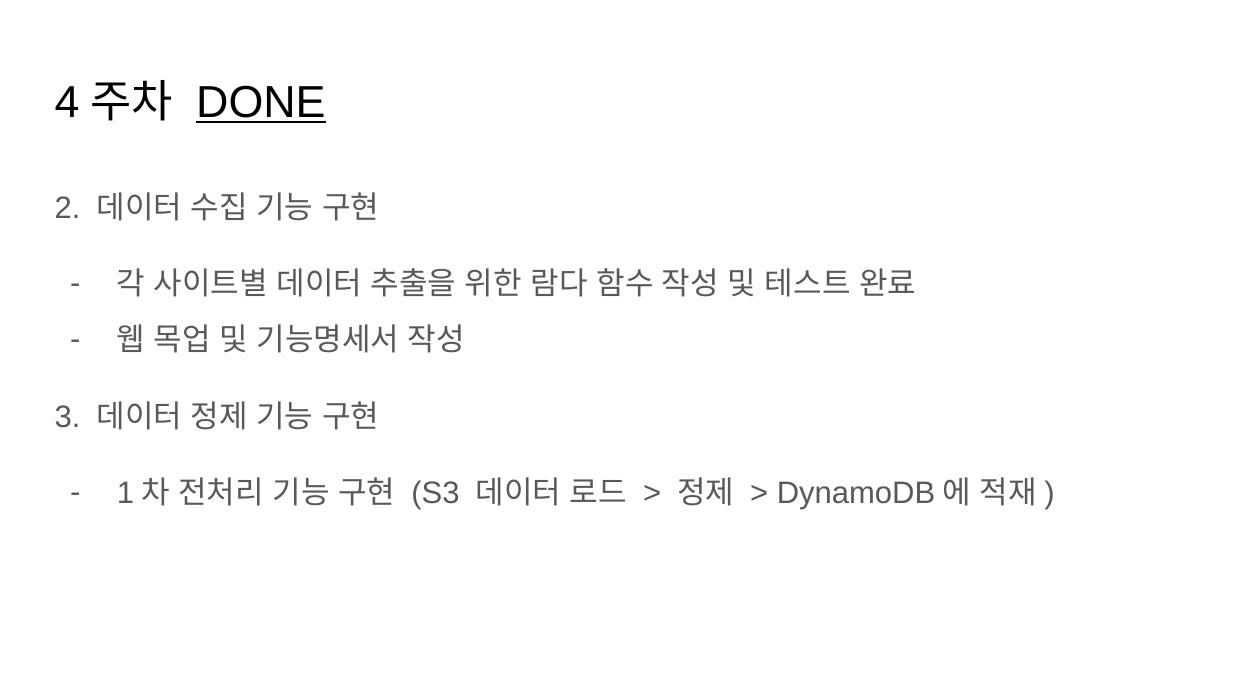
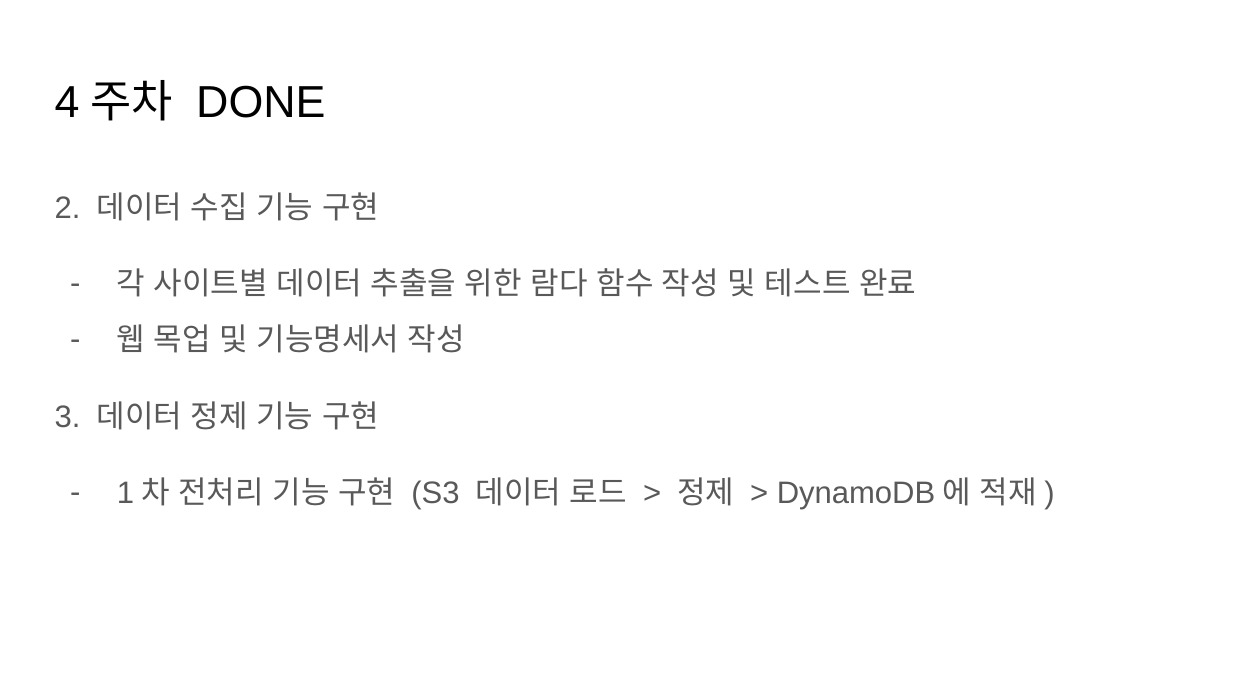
DONE underline: present -> none
